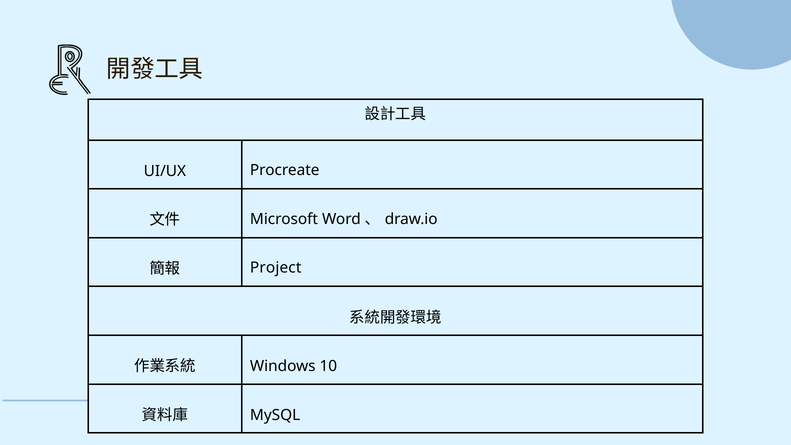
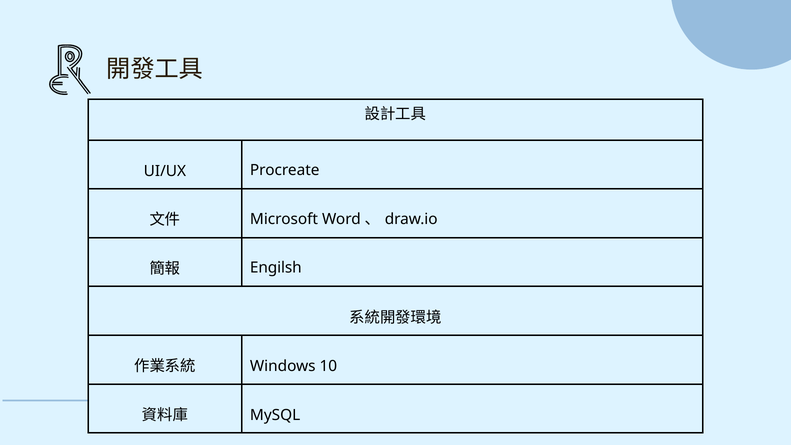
Project: Project -> Engilsh
